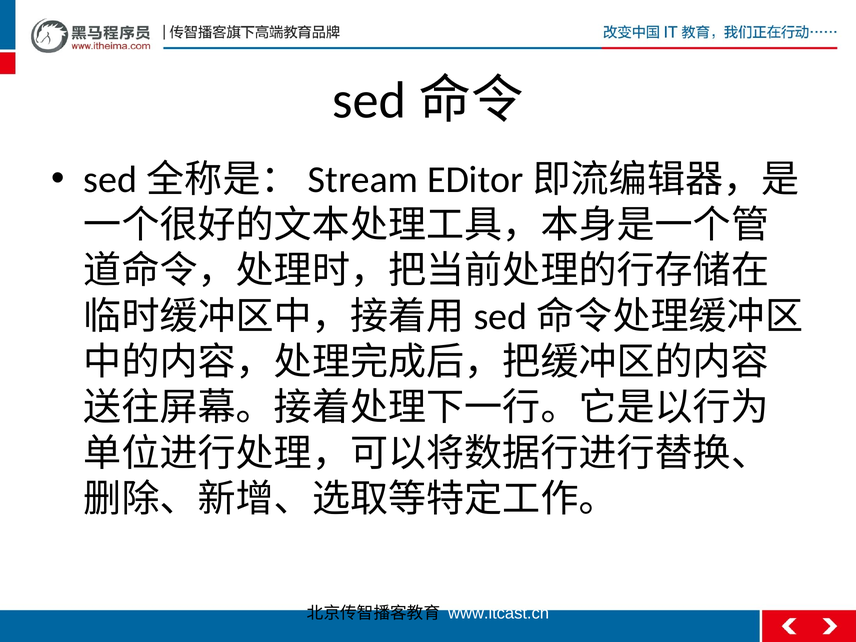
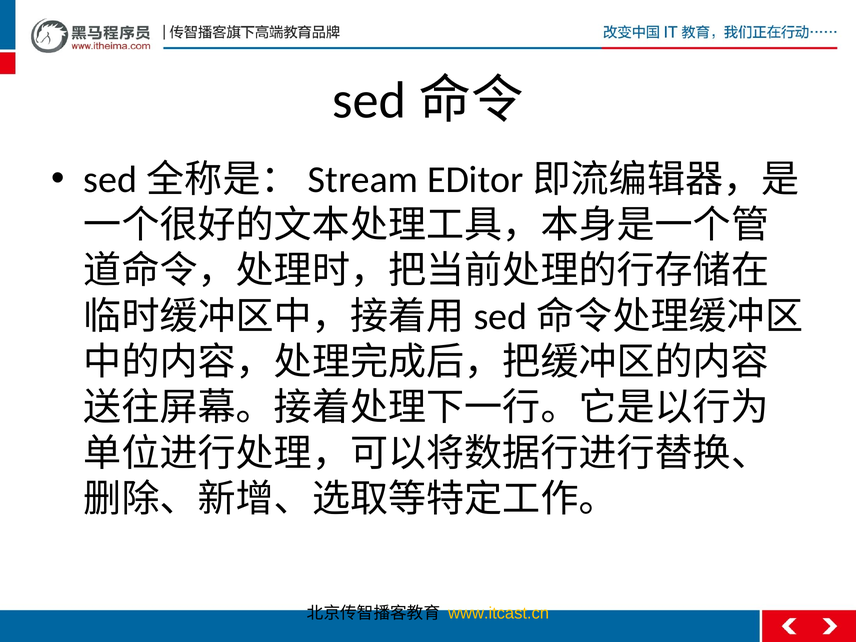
www.itcast.cn colour: white -> yellow
